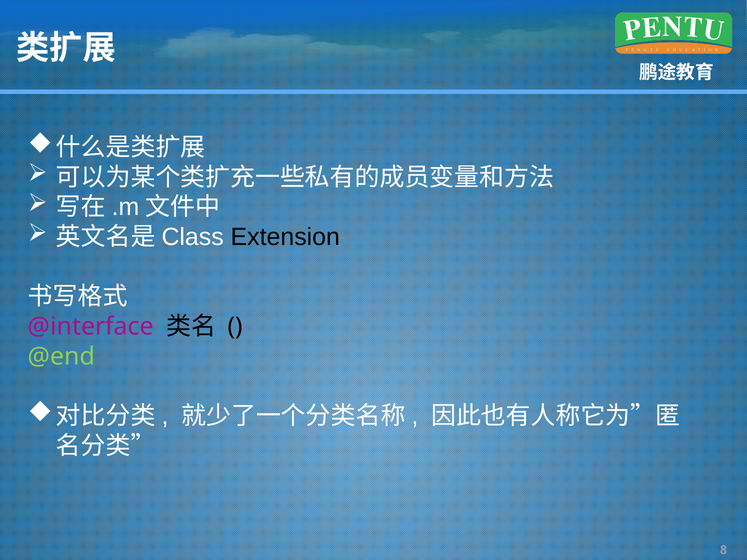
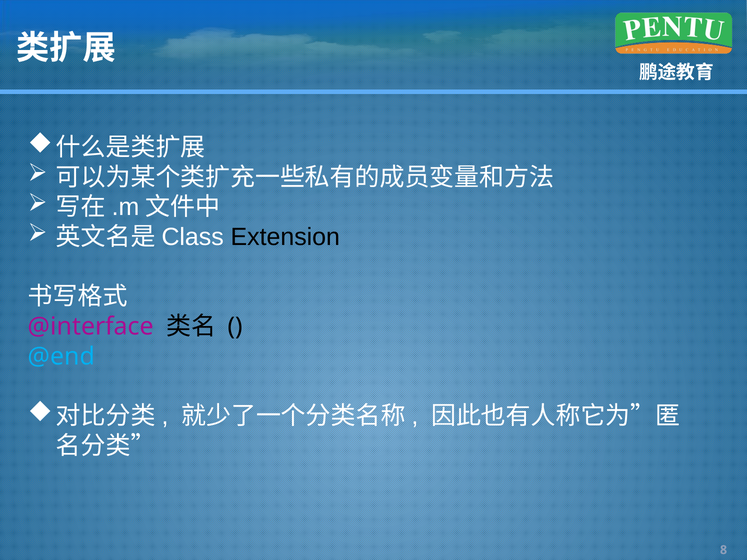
@end colour: light green -> light blue
